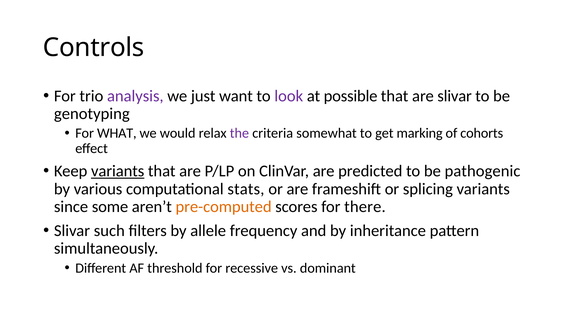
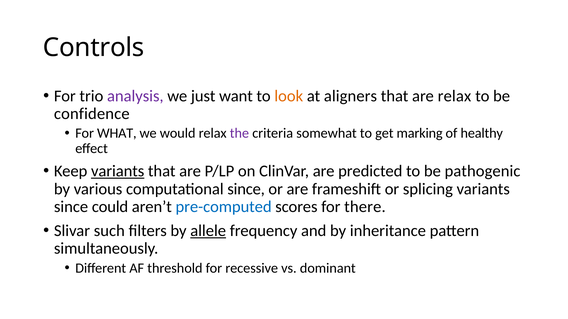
look colour: purple -> orange
possible: possible -> aligners
are slivar: slivar -> relax
genotyping: genotyping -> confidence
cohorts: cohorts -> healthy
computational stats: stats -> since
some: some -> could
pre-computed colour: orange -> blue
allele underline: none -> present
